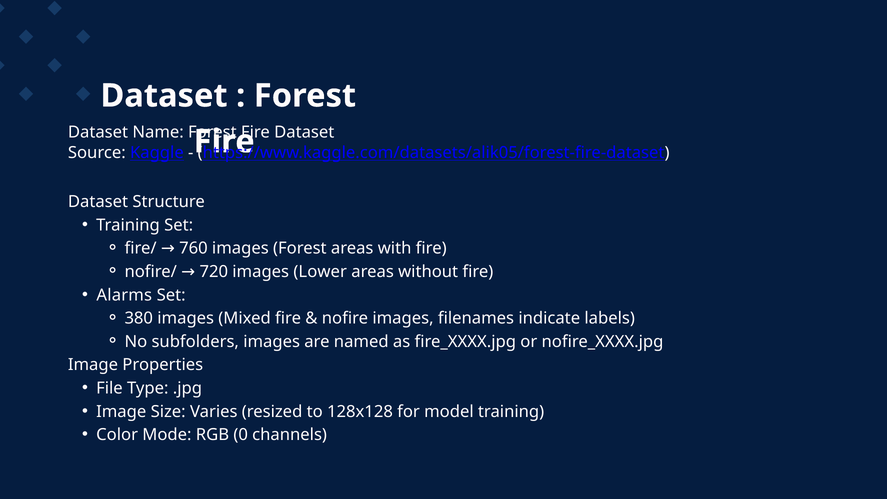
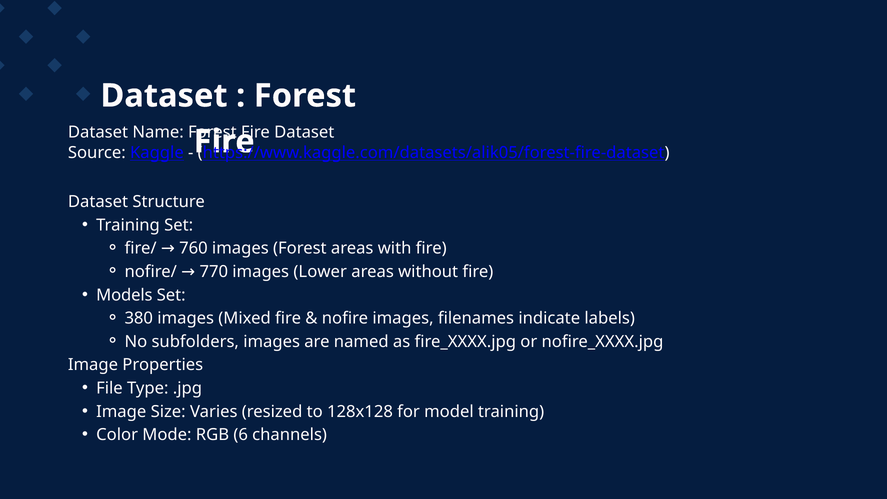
720: 720 -> 770
Alarms: Alarms -> Models
0: 0 -> 6
